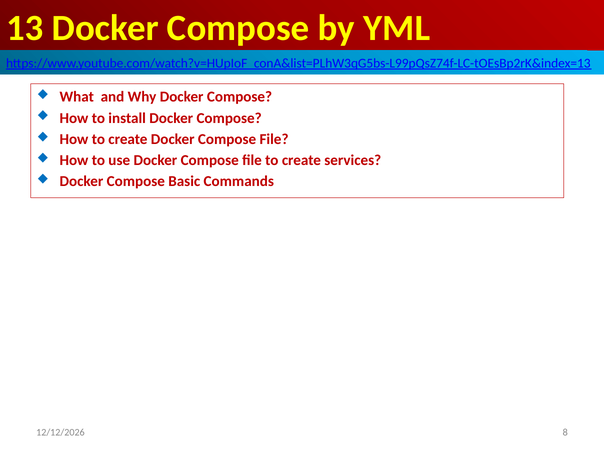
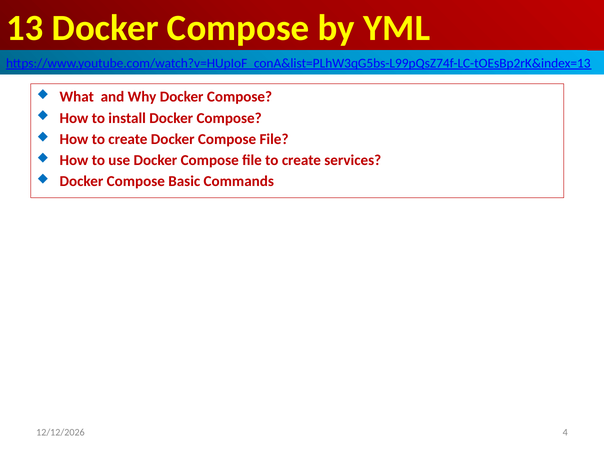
8: 8 -> 4
